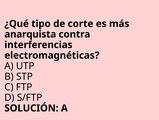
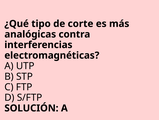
anarquista: anarquista -> analógicas
